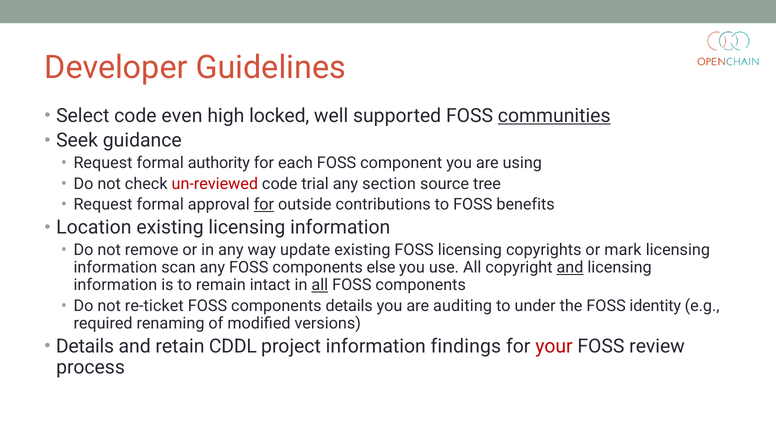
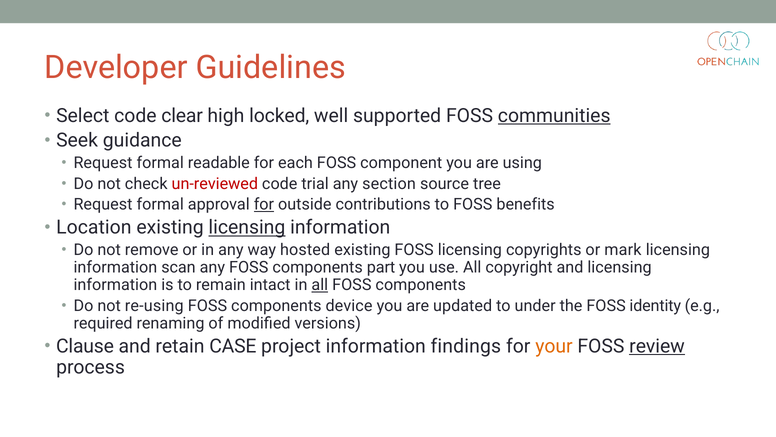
even: even -> clear
authority: authority -> readable
licensing at (247, 227) underline: none -> present
update: update -> hosted
else: else -> part
and at (570, 267) underline: present -> none
re-ticket: re-ticket -> re-using
components details: details -> device
auditing: auditing -> updated
Details at (85, 346): Details -> Clause
CDDL: CDDL -> CASE
your colour: red -> orange
review underline: none -> present
